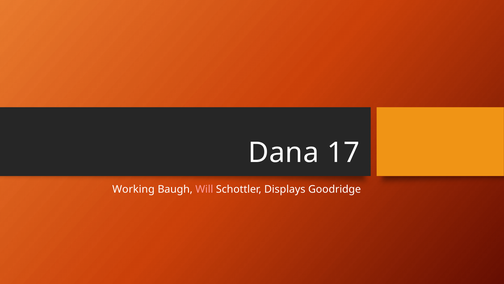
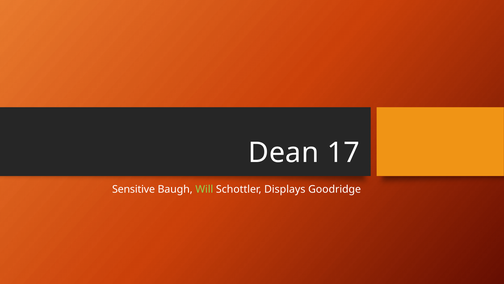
Dana: Dana -> Dean
Working: Working -> Sensitive
Will colour: pink -> light green
